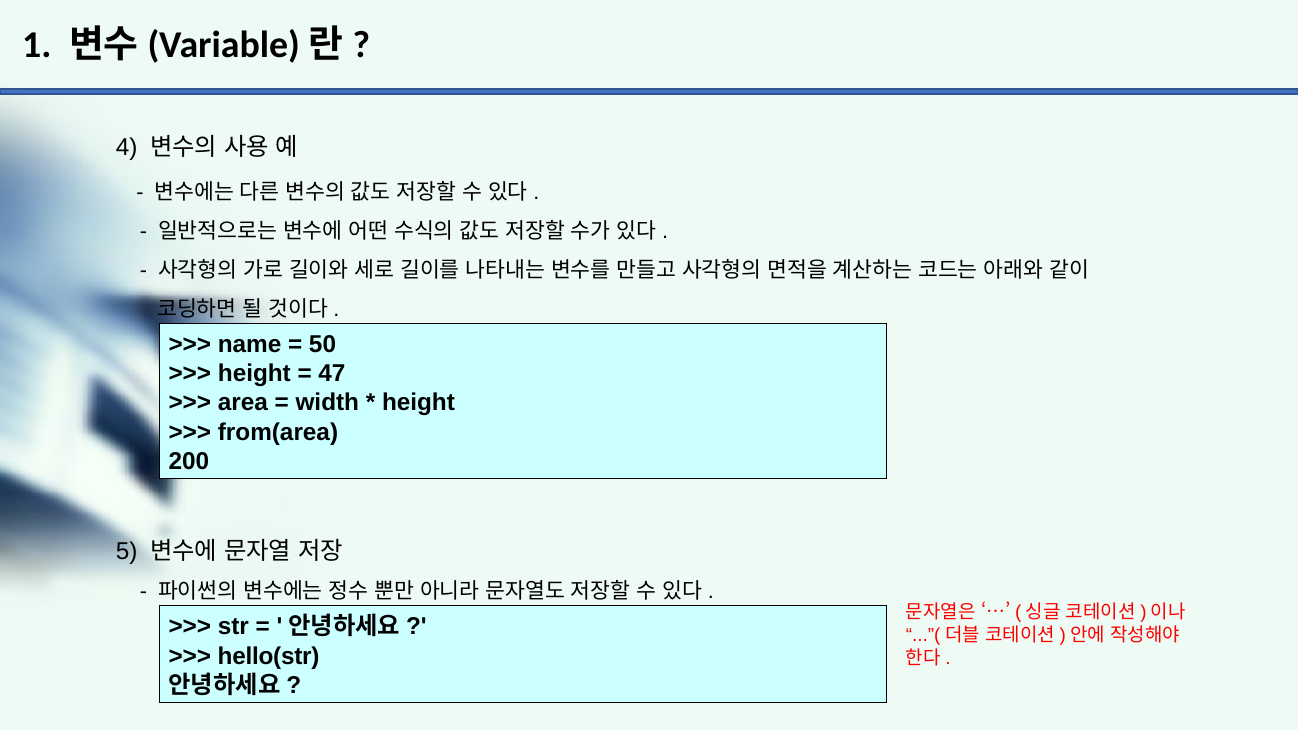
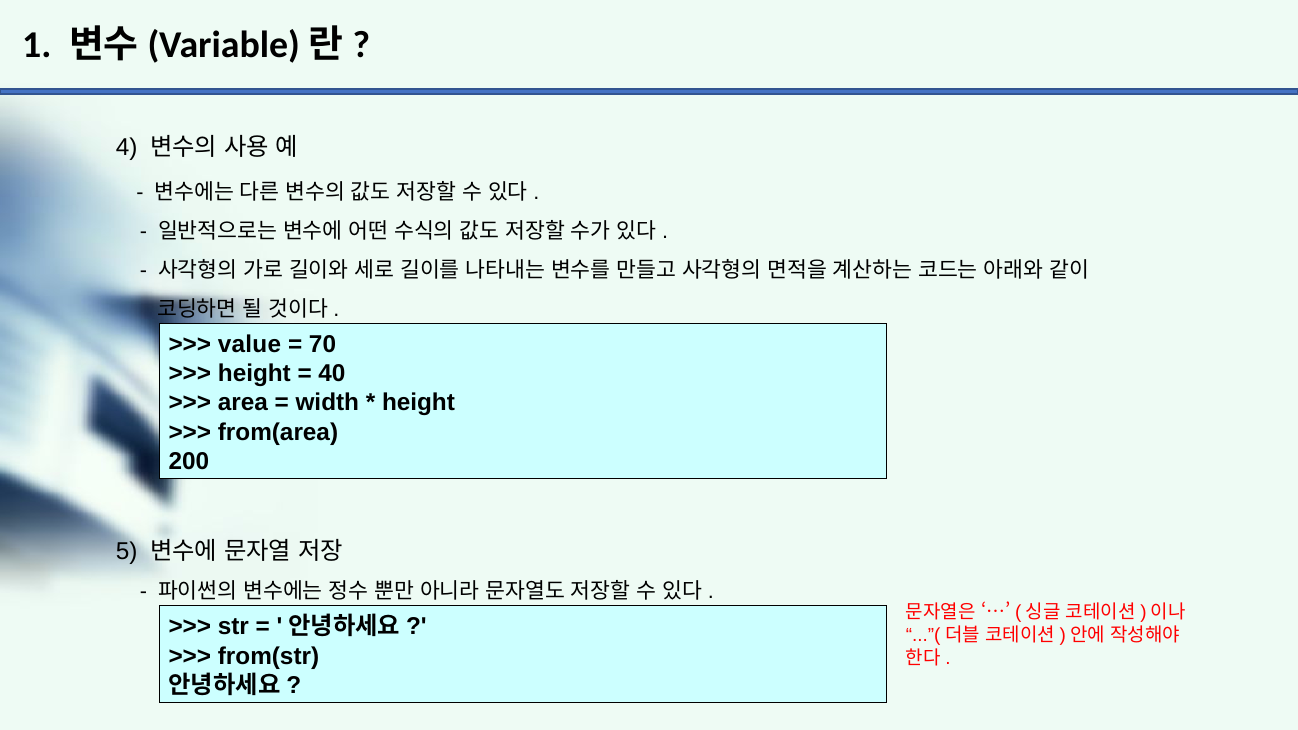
name: name -> value
50: 50 -> 70
47: 47 -> 40
hello(str: hello(str -> from(str
